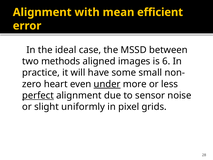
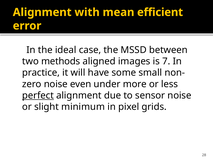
6: 6 -> 7
heart at (56, 84): heart -> noise
under underline: present -> none
uniformly: uniformly -> minimum
